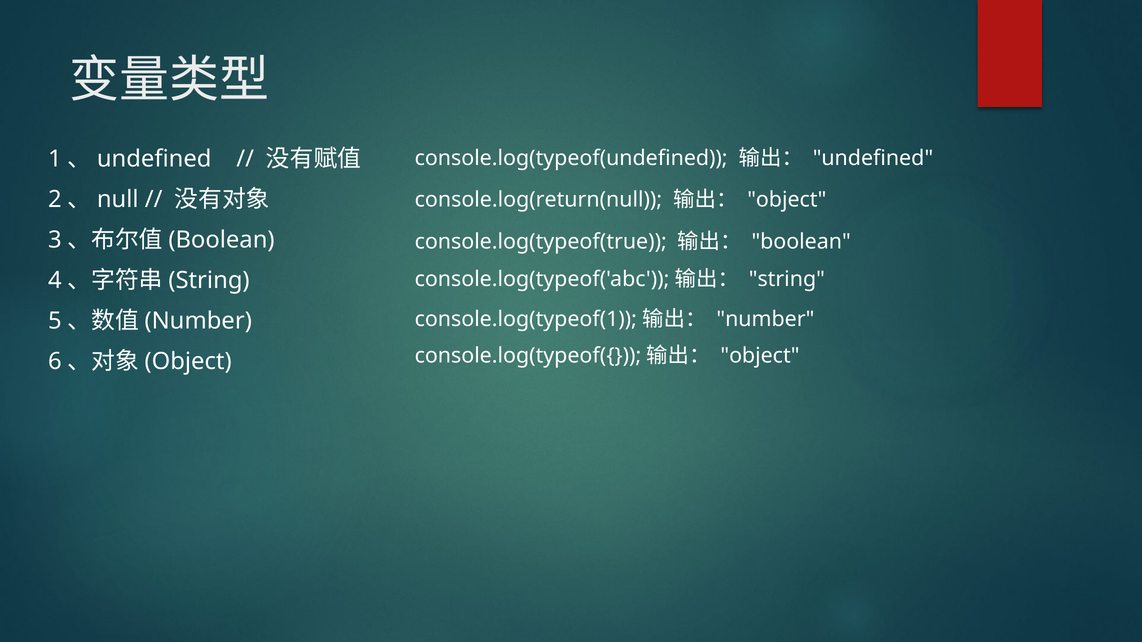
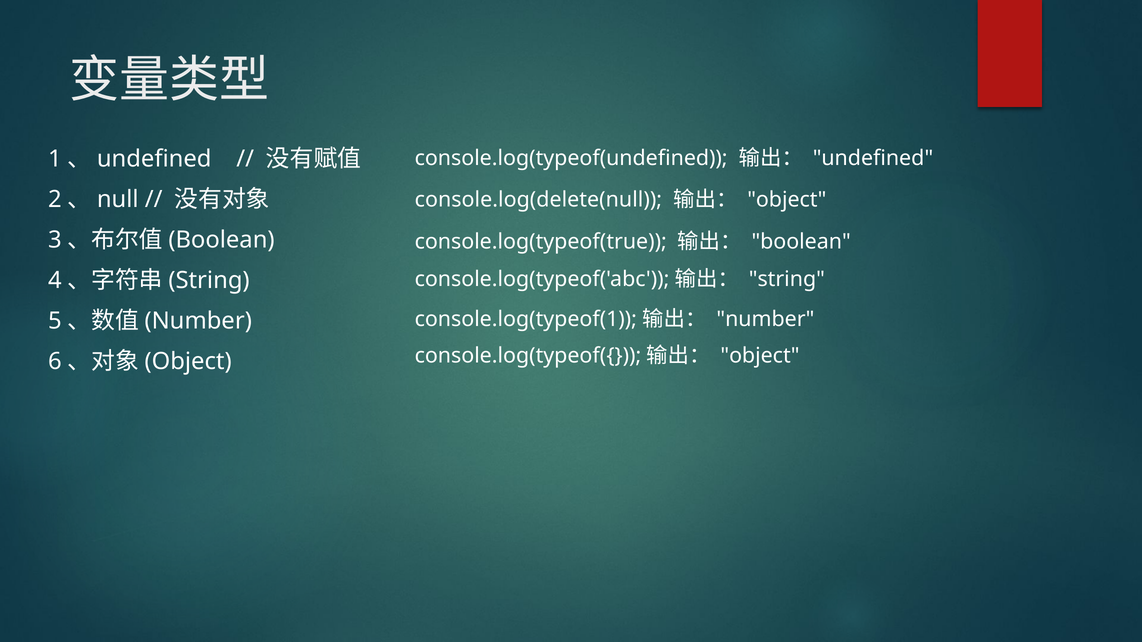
console.log(return(null: console.log(return(null -> console.log(delete(null
